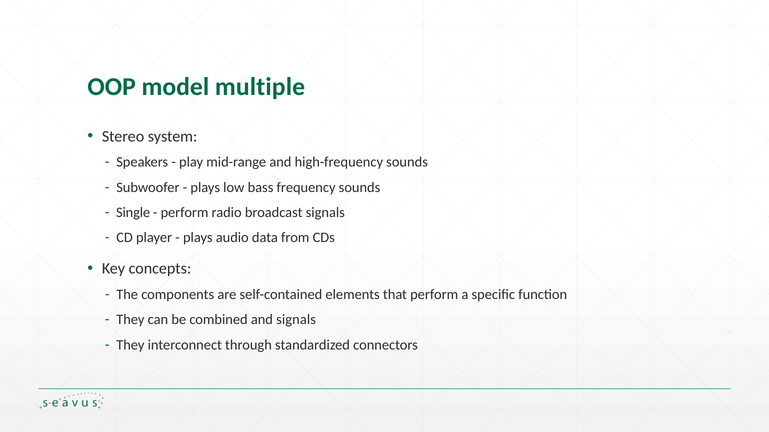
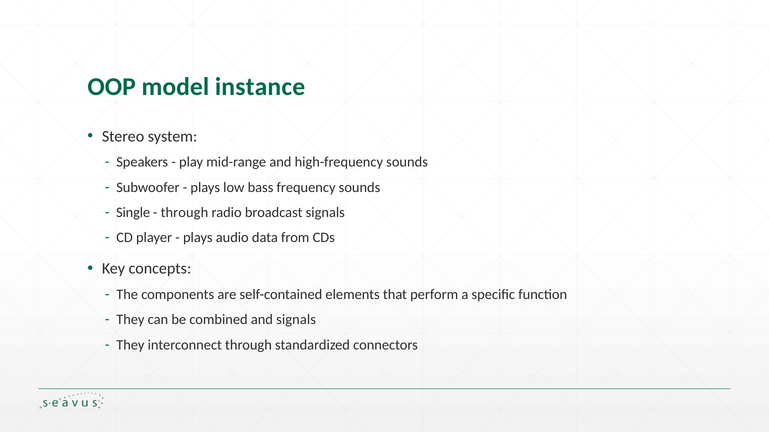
multiple: multiple -> instance
perform at (185, 213): perform -> through
